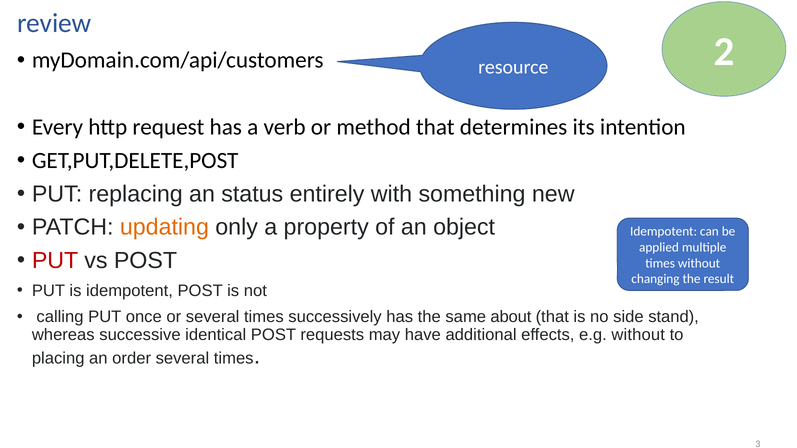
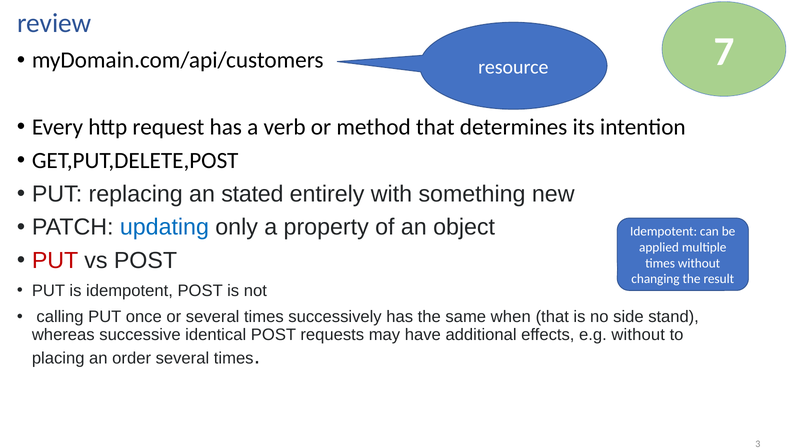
2: 2 -> 7
status: status -> stated
updating colour: orange -> blue
about: about -> when
